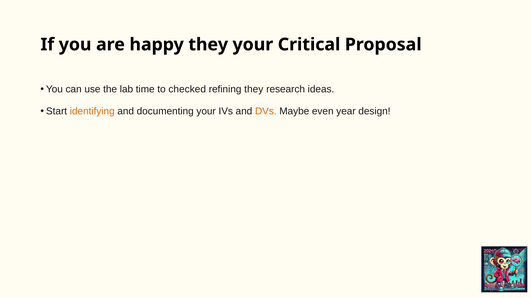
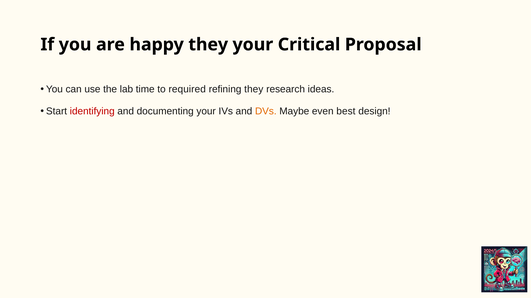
checked: checked -> required
identifying colour: orange -> red
year: year -> best
